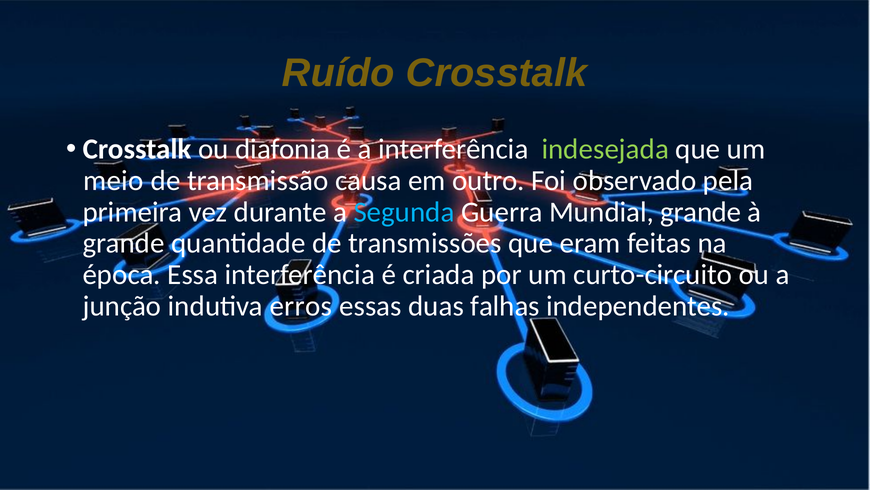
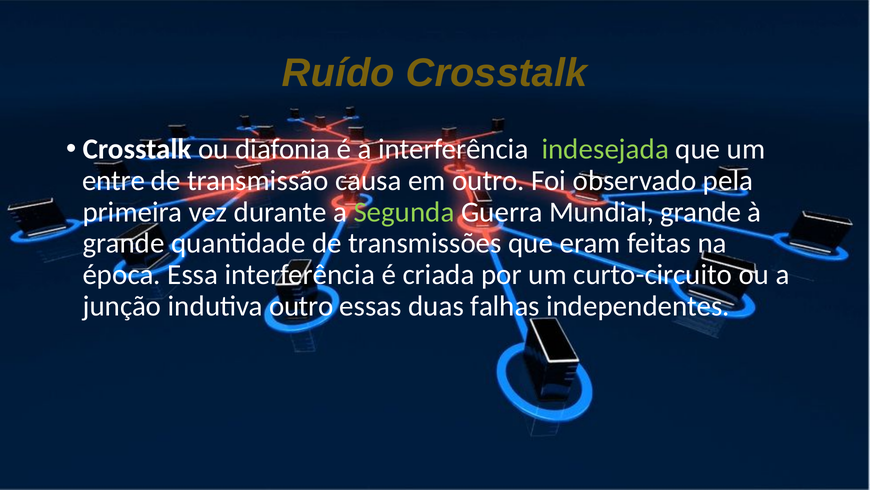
meio: meio -> entre
Segunda colour: light blue -> light green
indutiva erros: erros -> outro
